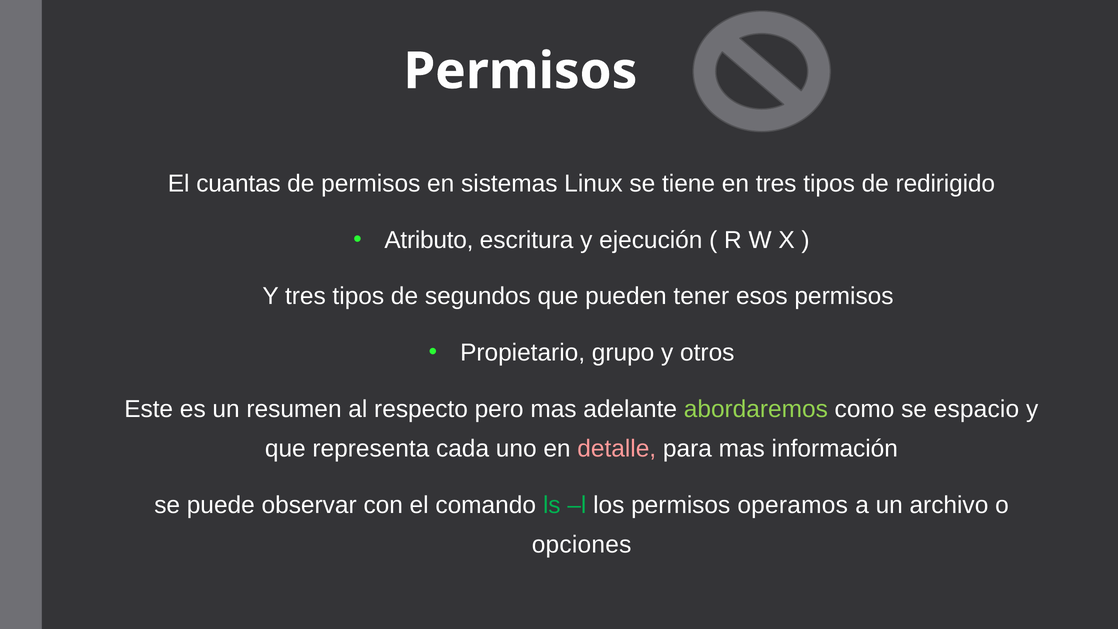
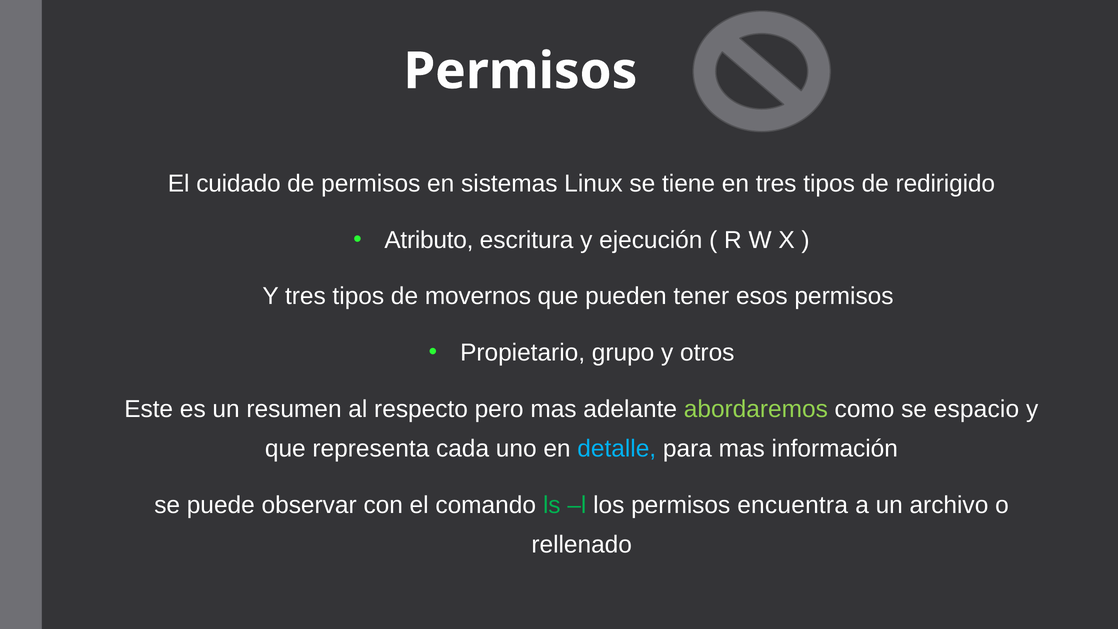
cuantas: cuantas -> cuidado
segundos: segundos -> movernos
detalle colour: pink -> light blue
operamos: operamos -> encuentra
opciones: opciones -> rellenado
